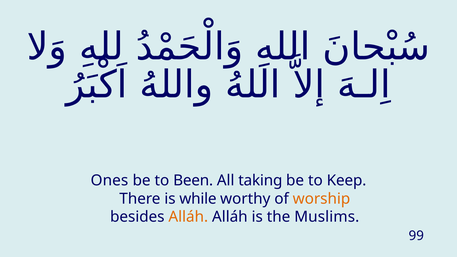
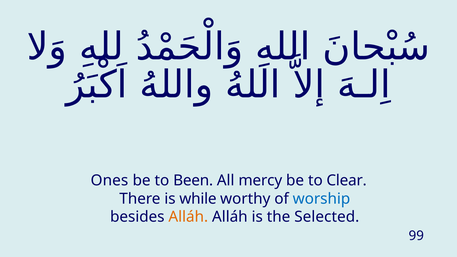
taking: taking -> mercy
Keep: Keep -> Clear
worship colour: orange -> blue
Muslims: Muslims -> Selected
